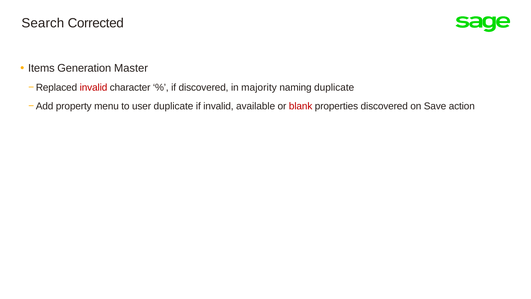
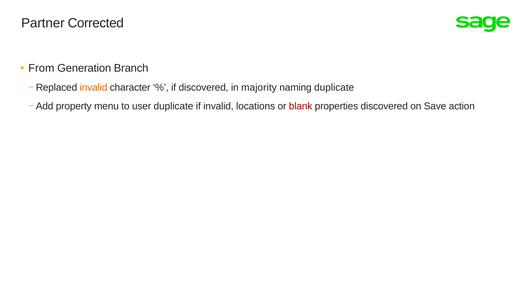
Search: Search -> Partner
Items: Items -> From
Master: Master -> Branch
invalid at (94, 88) colour: red -> orange
available: available -> locations
